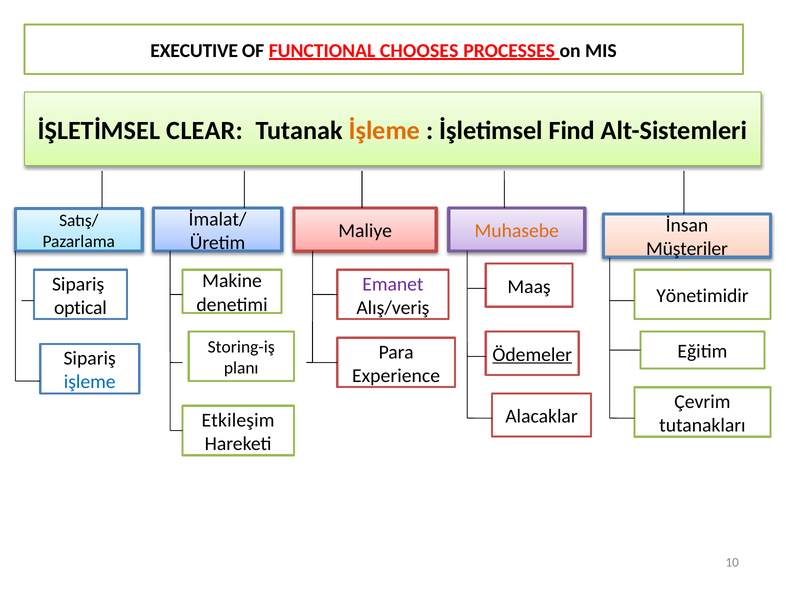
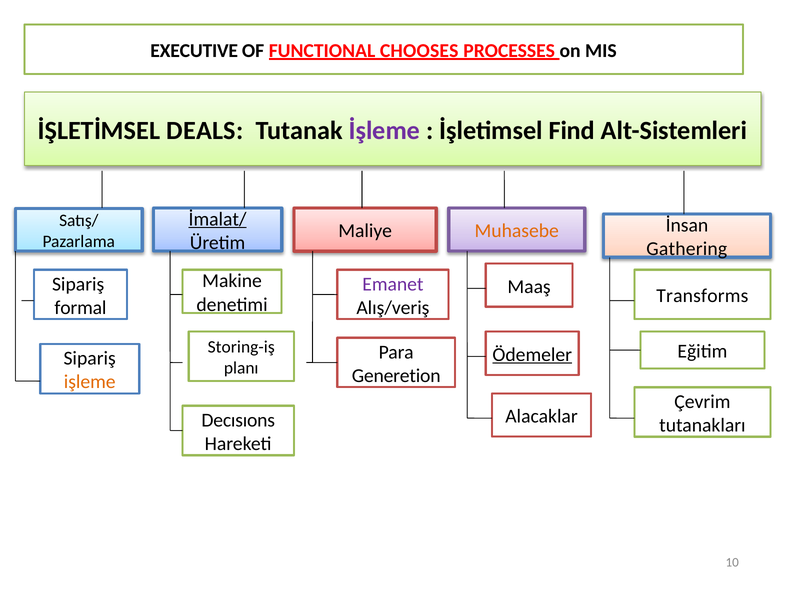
CLEAR: CLEAR -> DEALS
İşleme colour: orange -> purple
İmalat/ underline: none -> present
Müşteriler: Müşteriler -> Gathering
Yönetimidir: Yönetimidir -> Transforms
optical: optical -> formal
Experience: Experience -> Generetion
işleme colour: blue -> orange
Etkileşim: Etkileşim -> Decısıons
